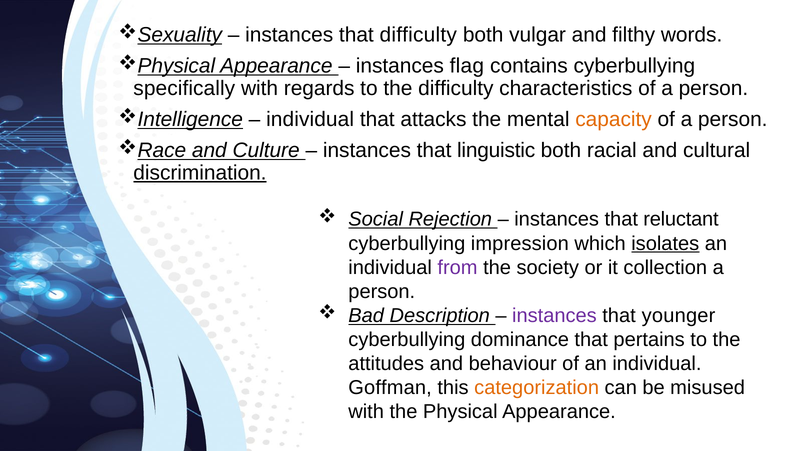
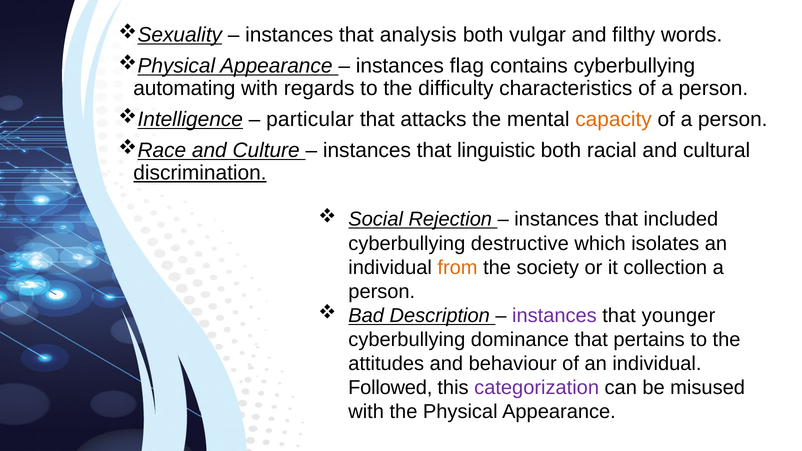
that difficulty: difficulty -> analysis
specifically: specifically -> automating
individual at (310, 119): individual -> particular
reluctant: reluctant -> included
impression: impression -> destructive
isolates underline: present -> none
from colour: purple -> orange
Goffman: Goffman -> Followed
categorization colour: orange -> purple
